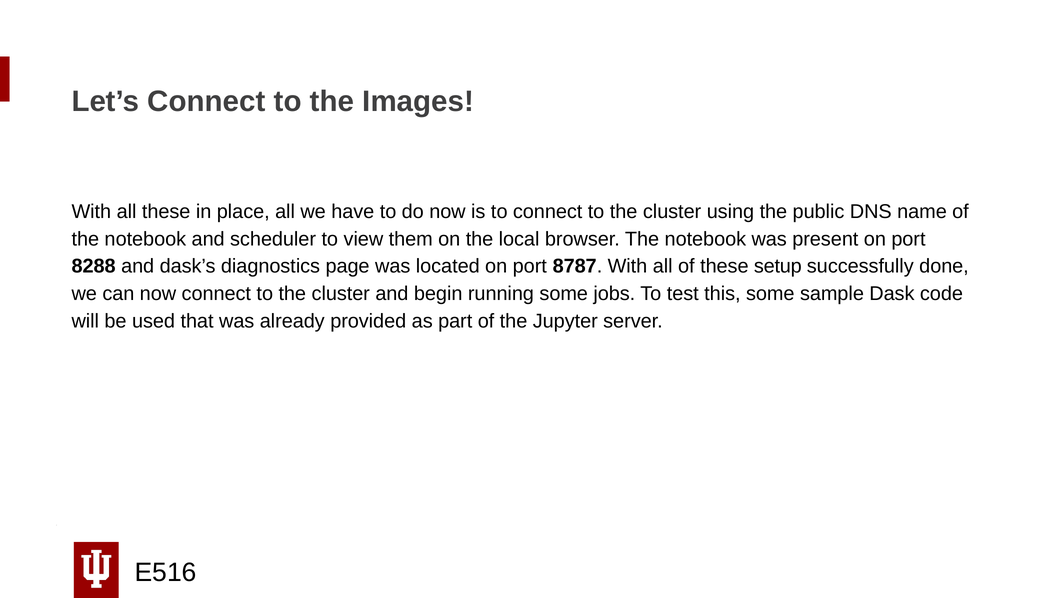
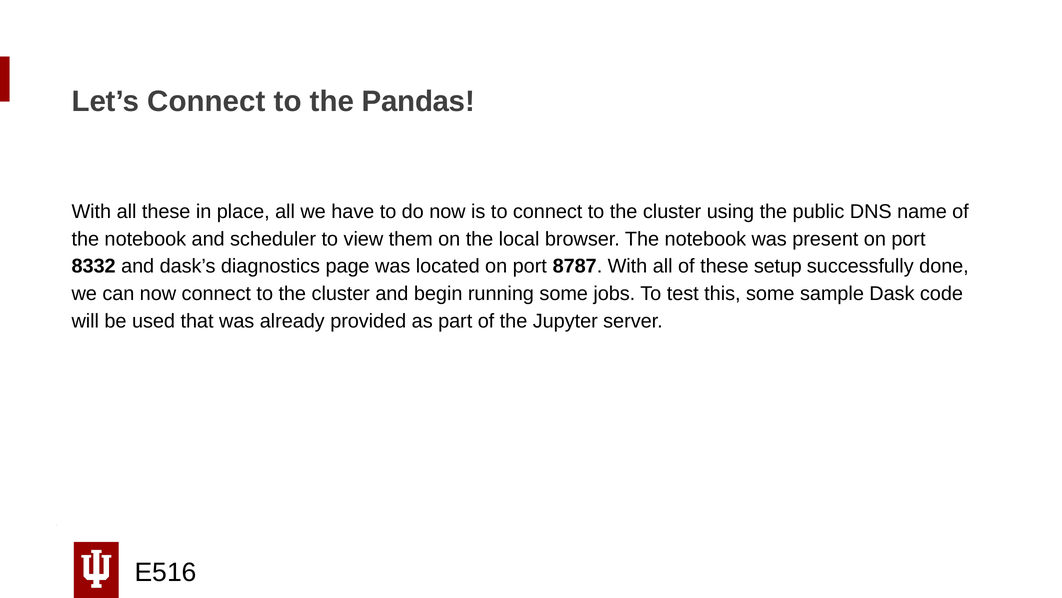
Images: Images -> Pandas
8288: 8288 -> 8332
